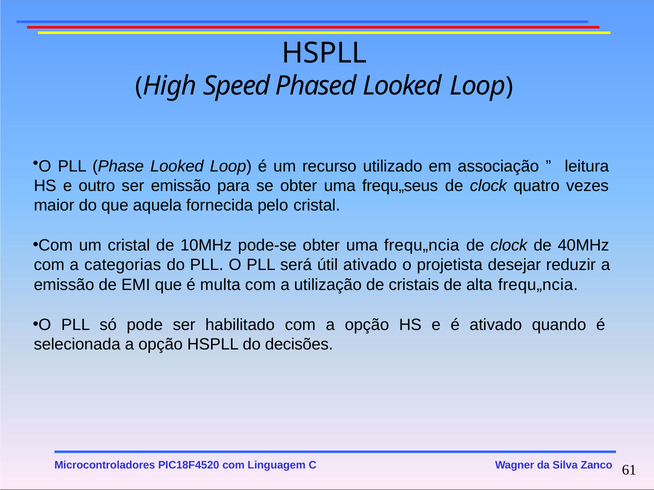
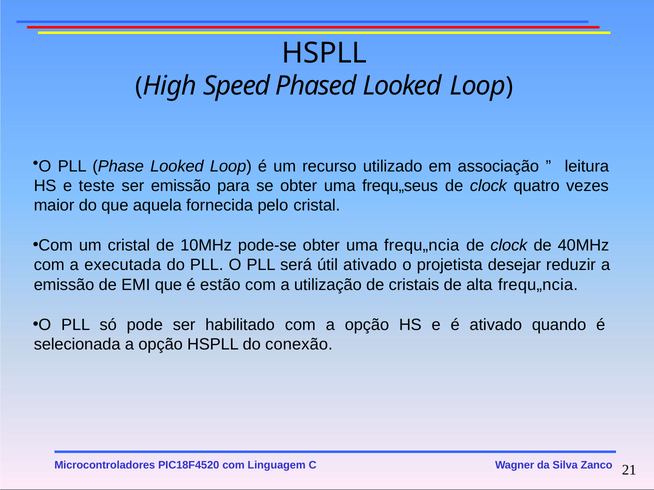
outro: outro -> teste
categorias: categorias -> executada
multa: multa -> estão
decisões: decisões -> conexão
61: 61 -> 21
